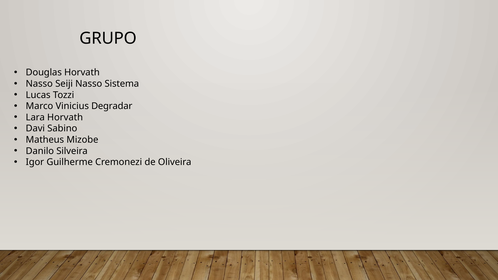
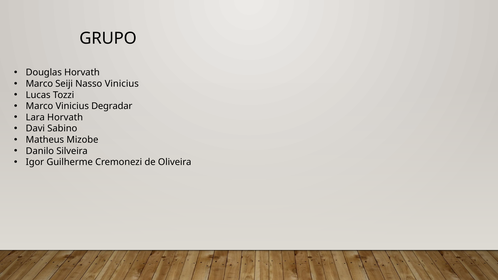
Nasso at (39, 84): Nasso -> Marco
Nasso Sistema: Sistema -> Vinicius
